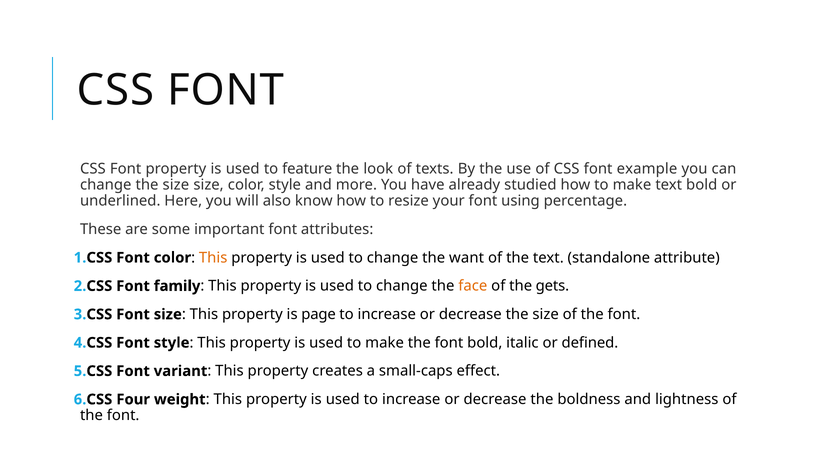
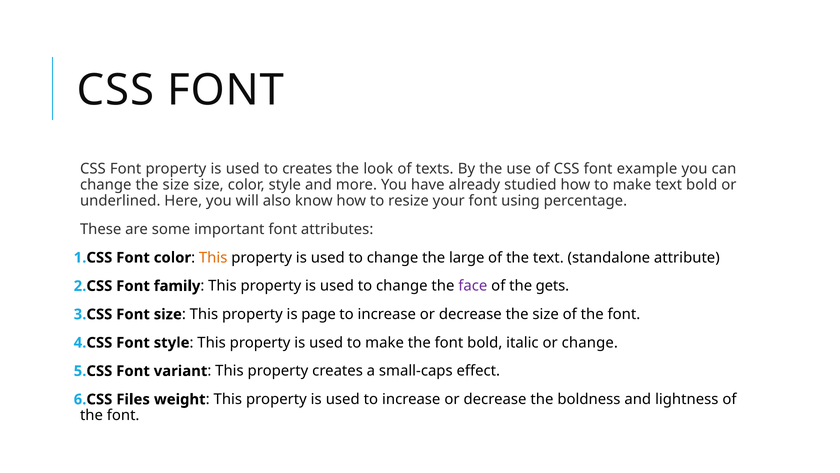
to feature: feature -> creates
want: want -> large
face colour: orange -> purple
or defined: defined -> change
Four: Four -> Files
